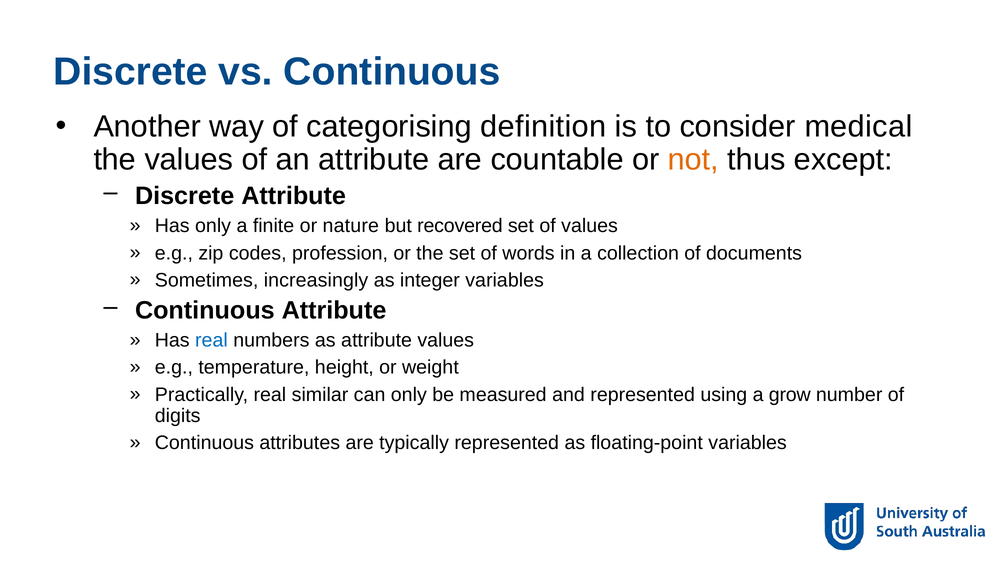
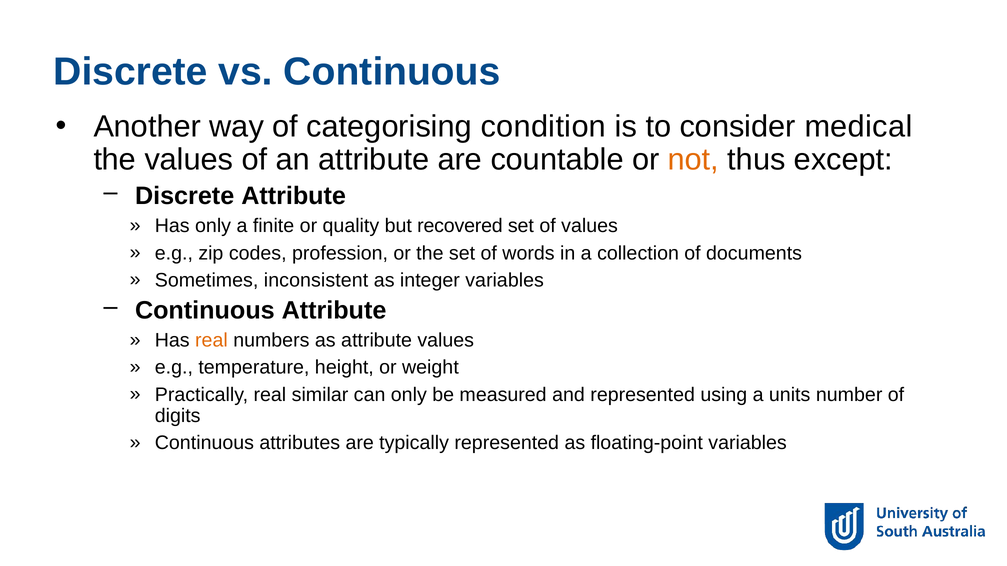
definition: definition -> condition
nature: nature -> quality
increasingly: increasingly -> inconsistent
real at (211, 341) colour: blue -> orange
grow: grow -> units
